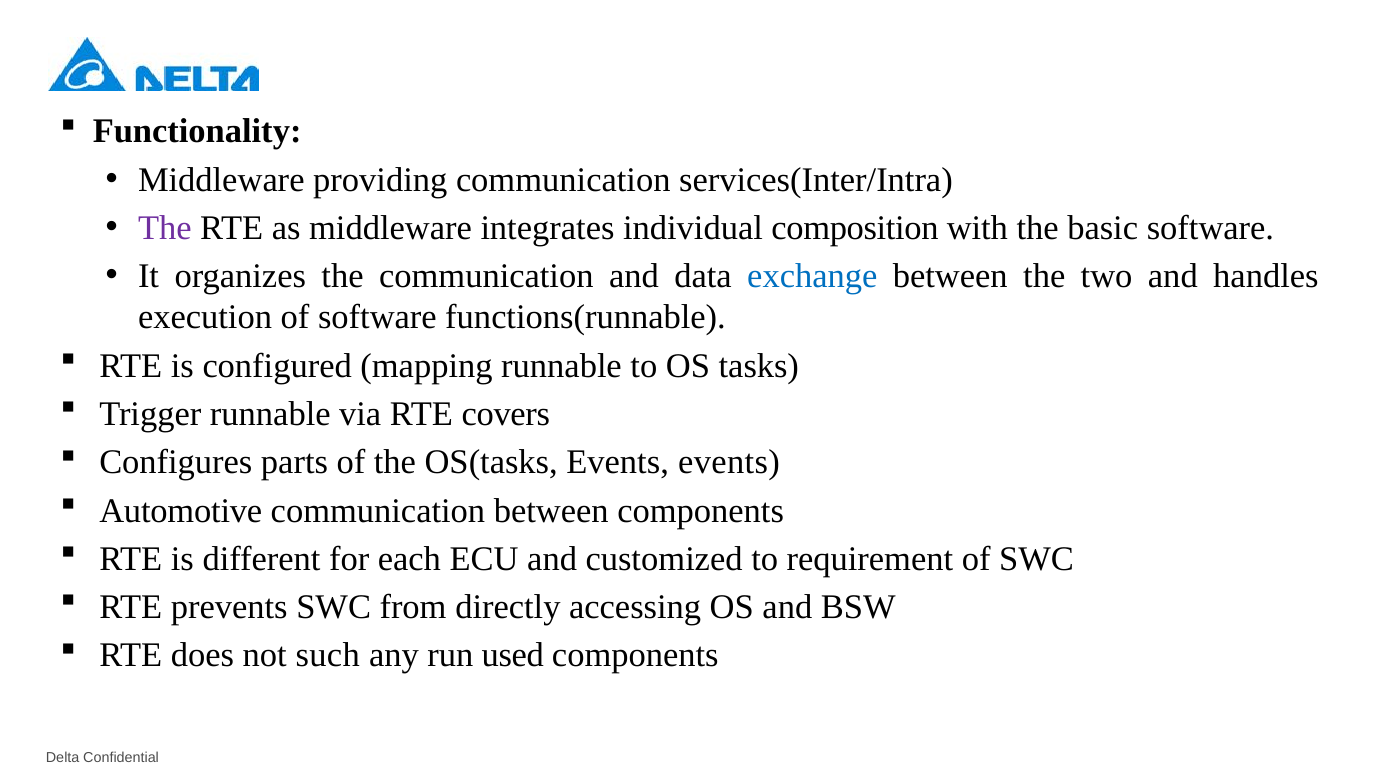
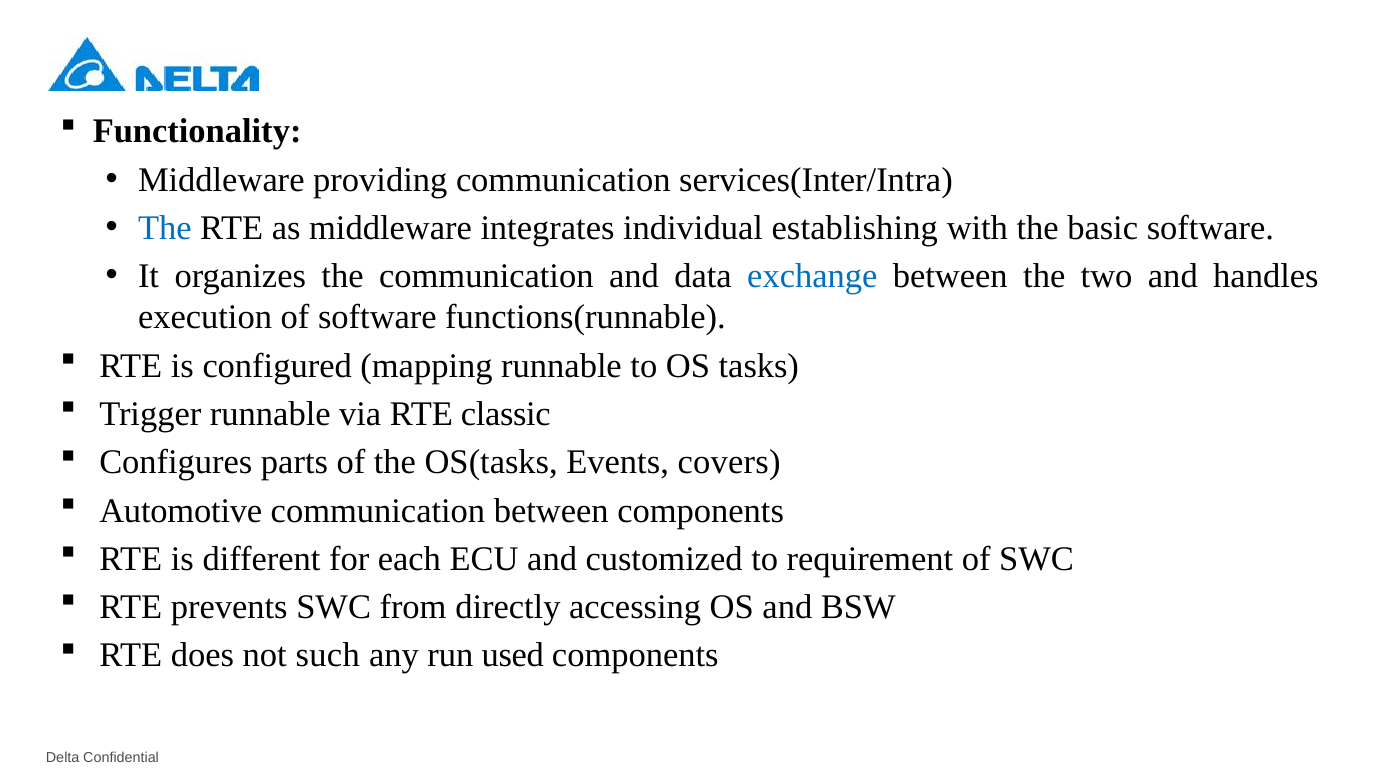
The at (165, 228) colour: purple -> blue
composition: composition -> establishing
covers: covers -> classic
Events events: events -> covers
